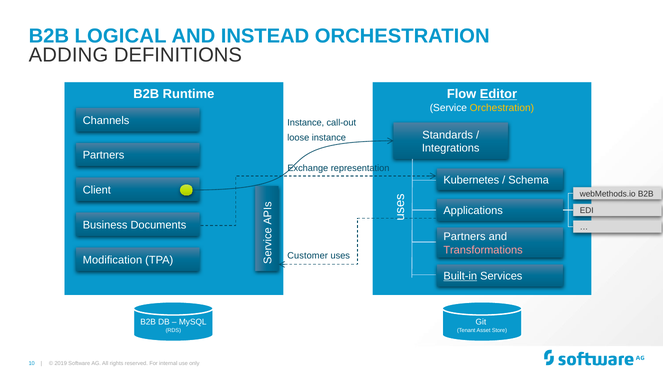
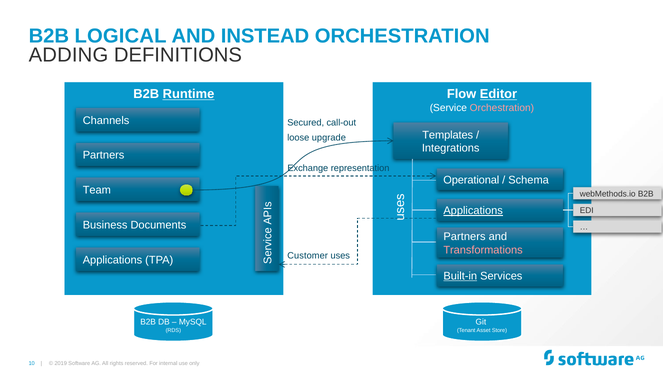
Runtime underline: none -> present
Orchestration at (502, 108) colour: yellow -> pink
Instance at (306, 123): Instance -> Secured
Standards: Standards -> Templates
loose instance: instance -> upgrade
Kubernetes: Kubernetes -> Operational
Client: Client -> Team
Applications at (473, 211) underline: none -> present
Modification at (112, 260): Modification -> Applications
